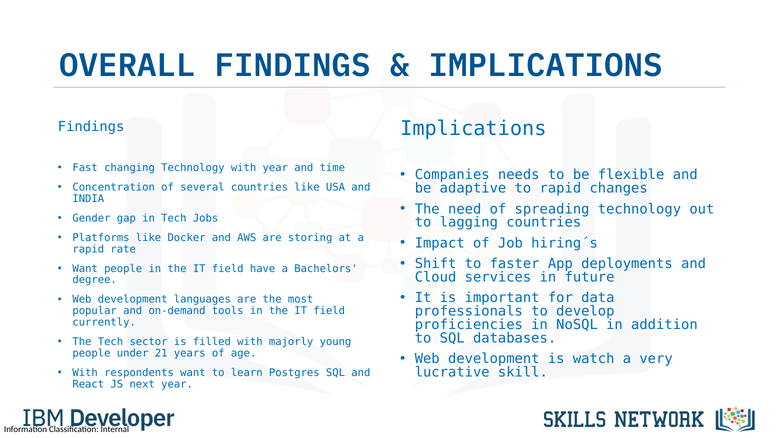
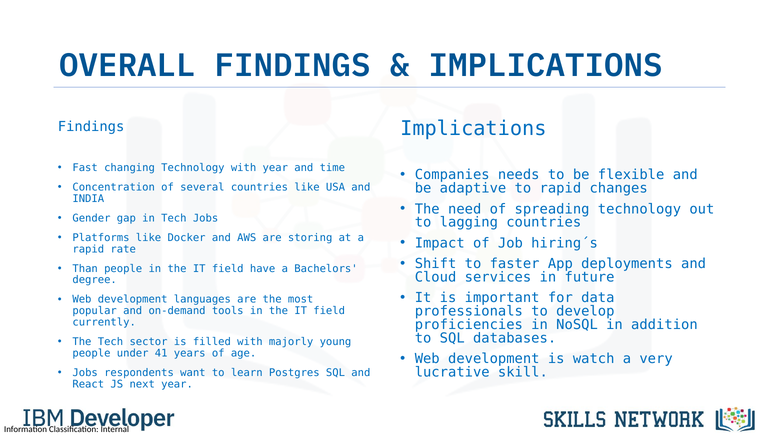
Want at (85, 269): Want -> Than
21: 21 -> 41
With at (85, 373): With -> Jobs
